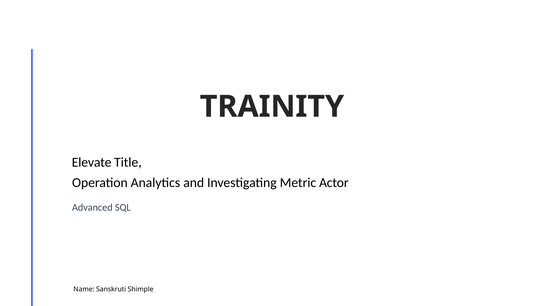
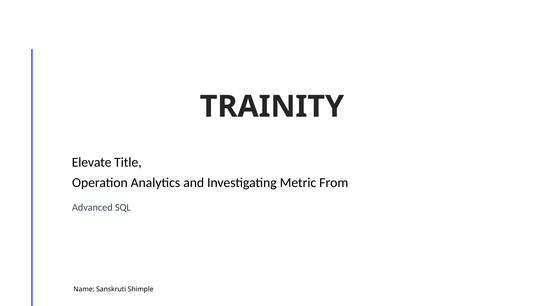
Actor: Actor -> From
